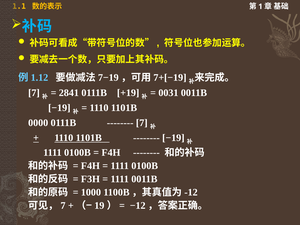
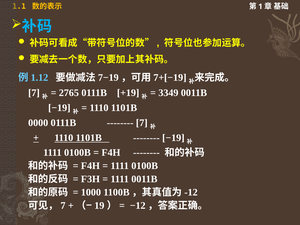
2841: 2841 -> 2765
0031: 0031 -> 3349
